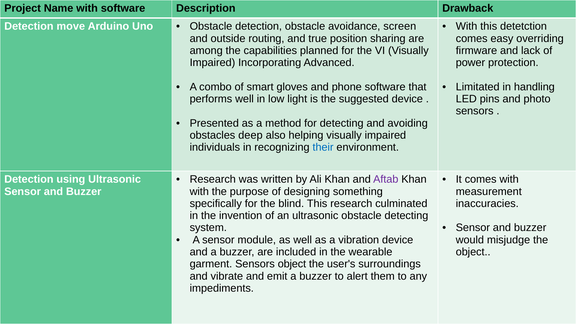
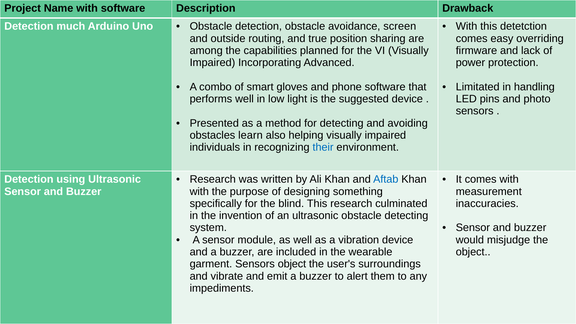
move: move -> much
deep: deep -> learn
Aftab colour: purple -> blue
